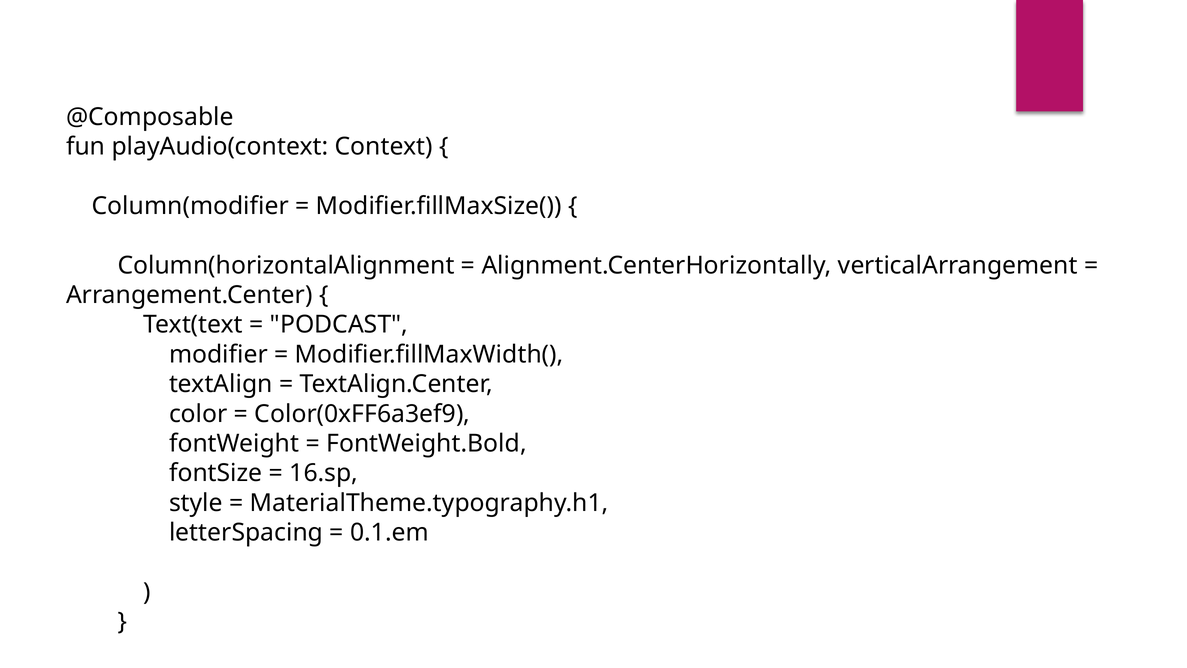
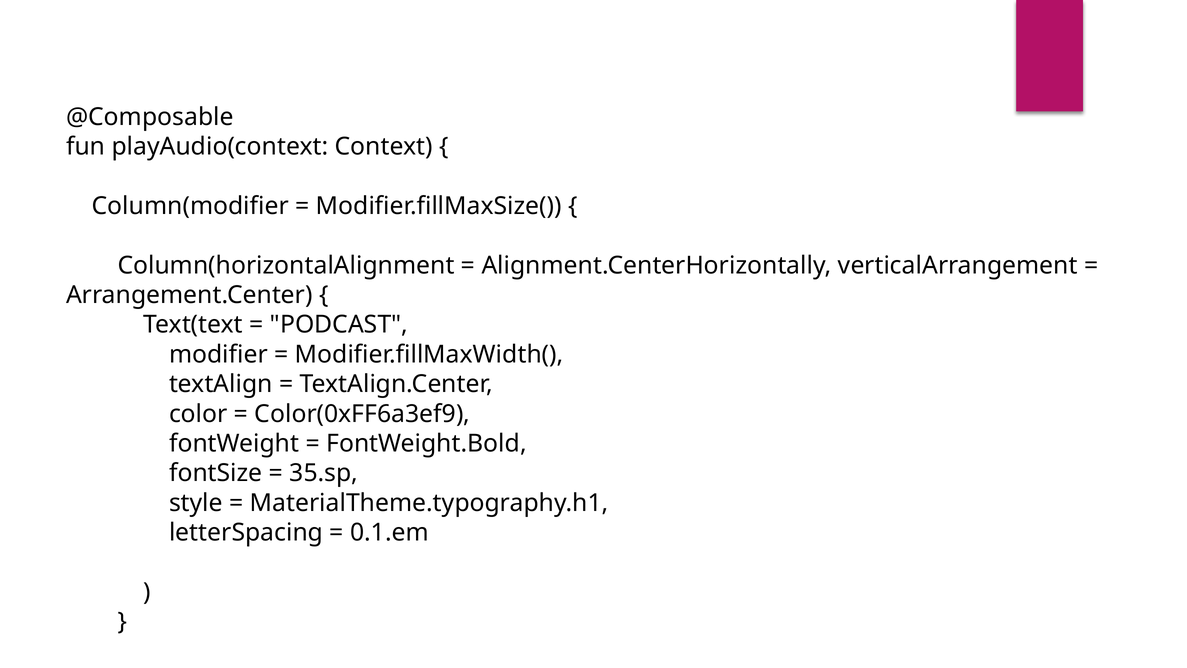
16.sp: 16.sp -> 35.sp
